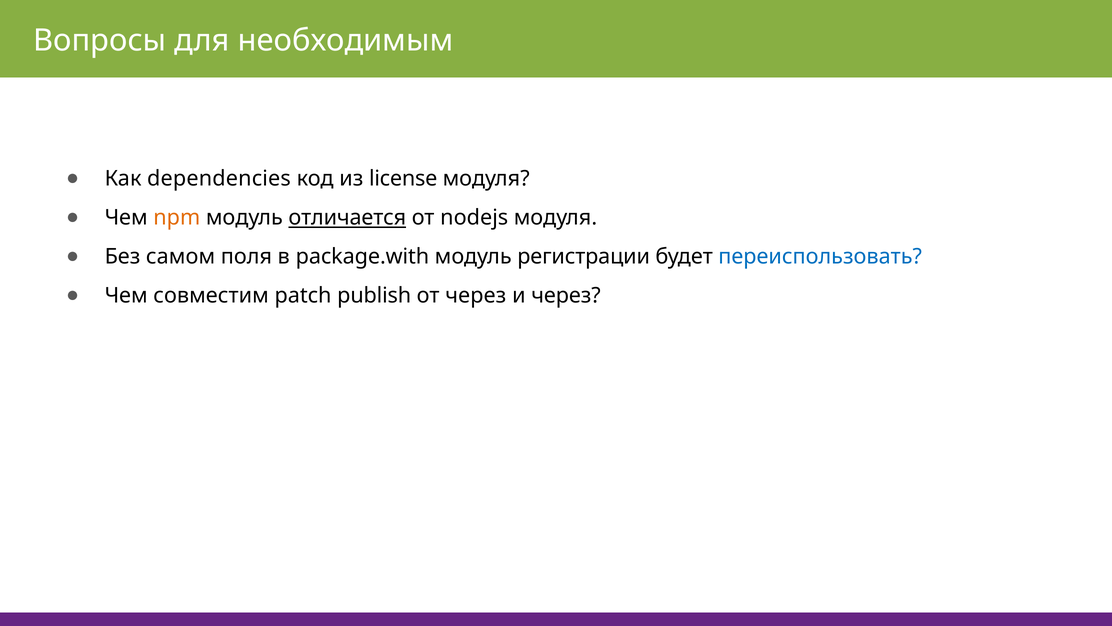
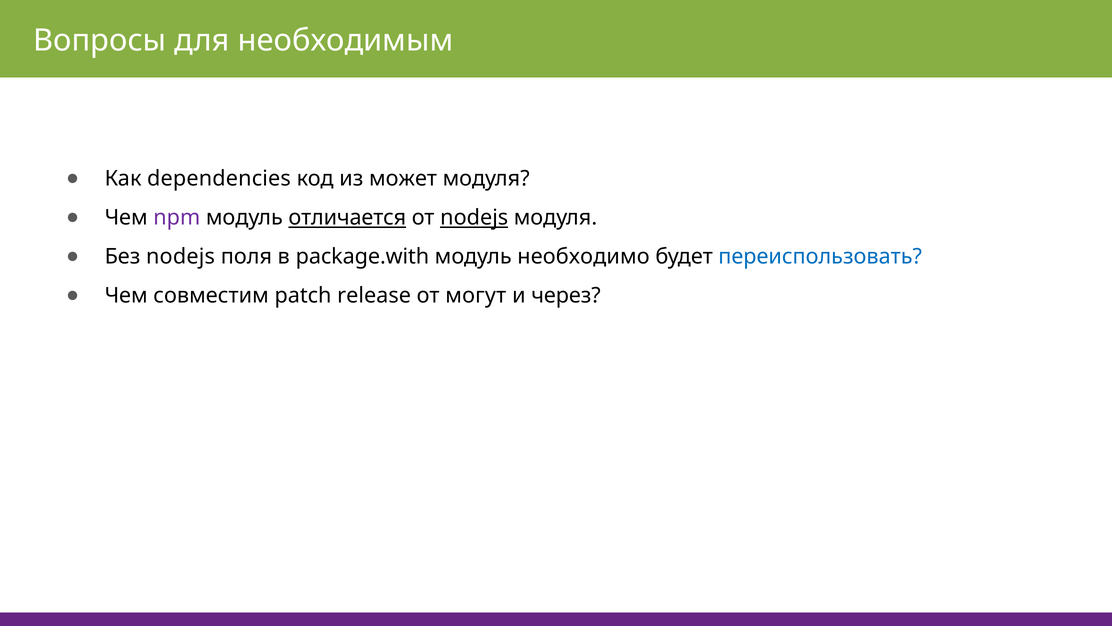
license: license -> может
npm colour: orange -> purple
nodejs at (474, 218) underline: none -> present
Без самом: самом -> nodejs
регистрации: регистрации -> необходимо
publish: publish -> release
от через: через -> могут
